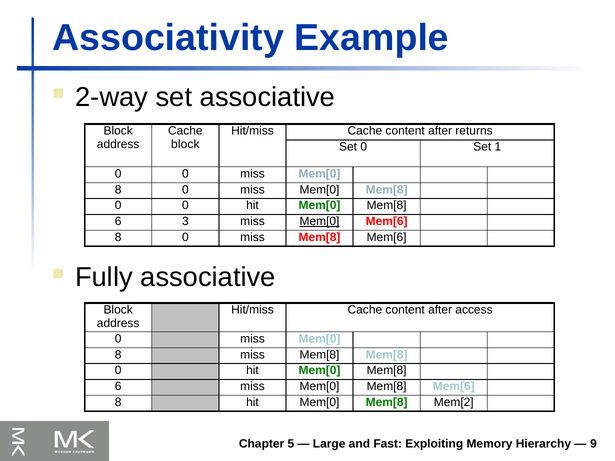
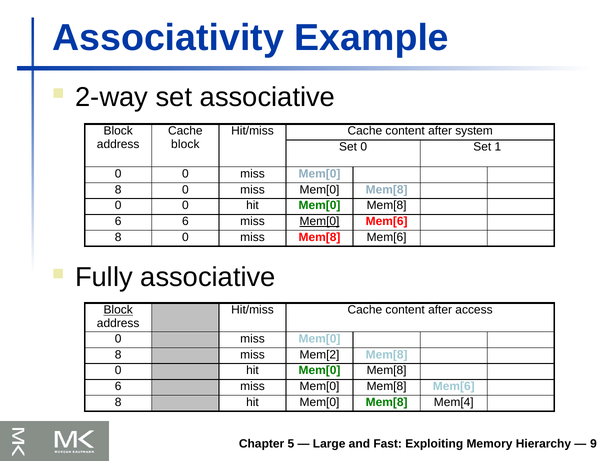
returns: returns -> system
6 3: 3 -> 6
Block at (118, 310) underline: none -> present
8 miss Mem[8: Mem[8 -> Mem[2
Mem[2: Mem[2 -> Mem[4
